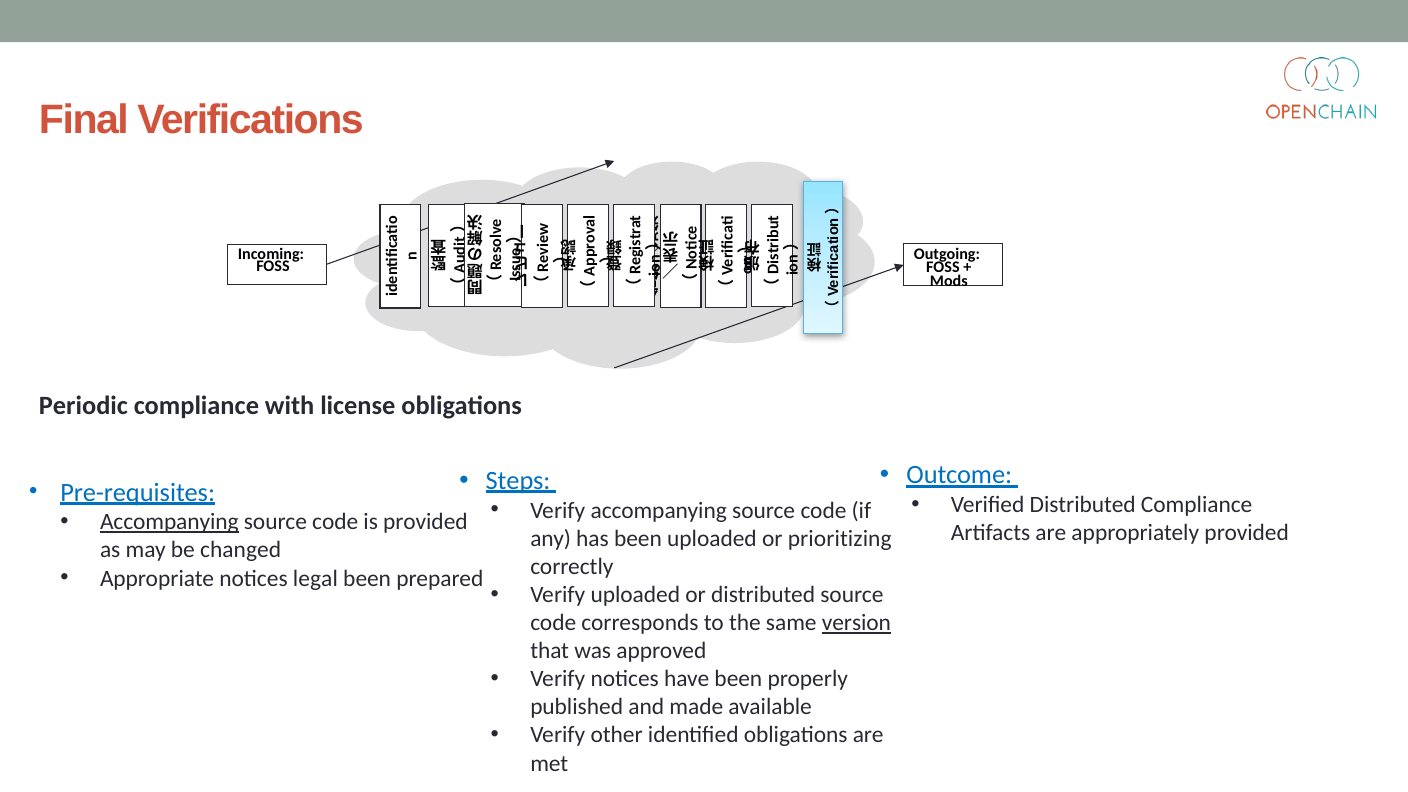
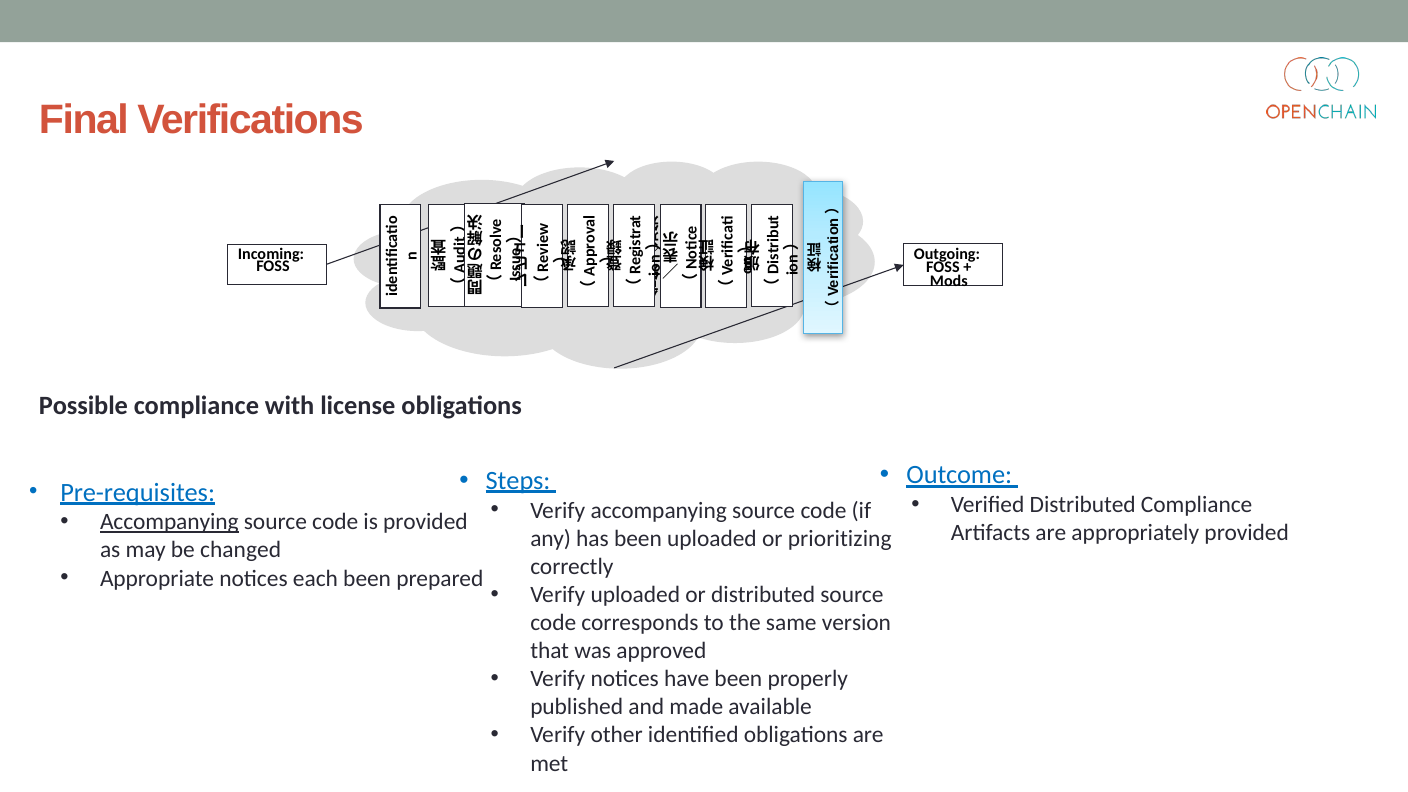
Periodic: Periodic -> Possible
legal: legal -> each
version underline: present -> none
